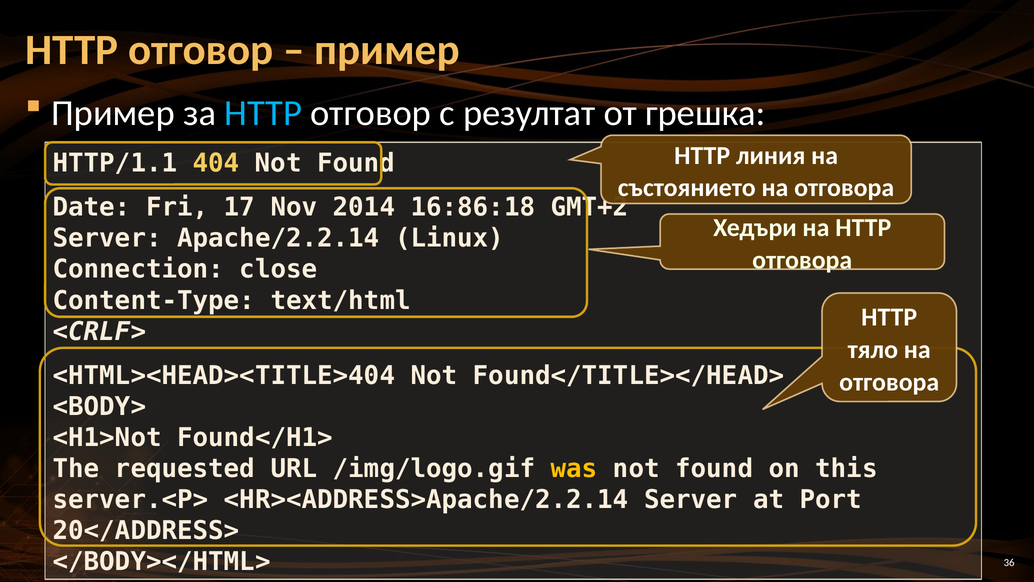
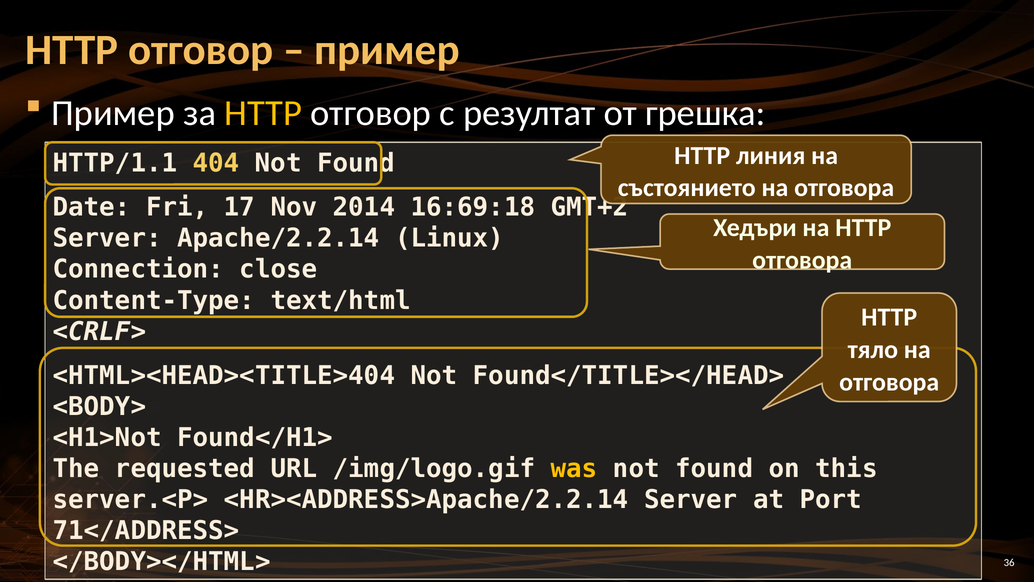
HTTP at (263, 113) colour: light blue -> yellow
16:86:18: 16:86:18 -> 16:69:18
20</ADDRESS>: 20</ADDRESS> -> 71</ADDRESS>
